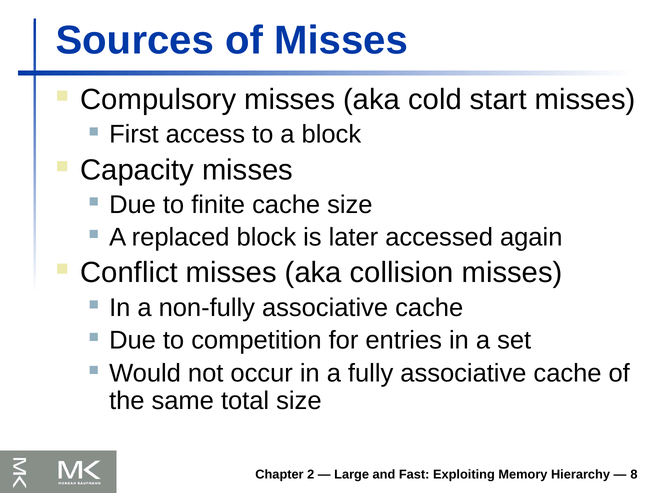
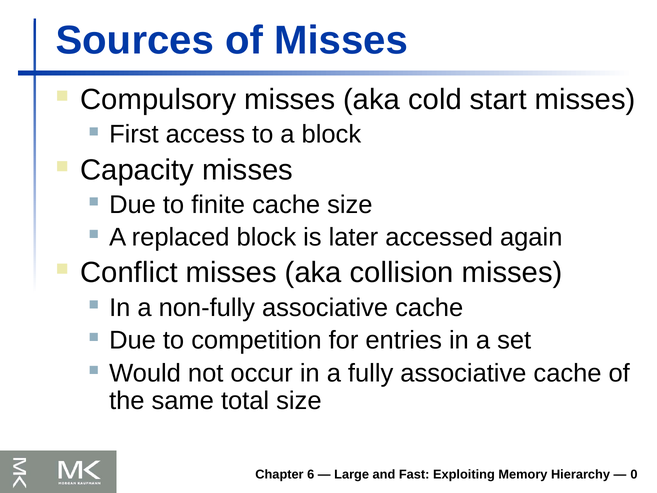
2: 2 -> 6
8: 8 -> 0
